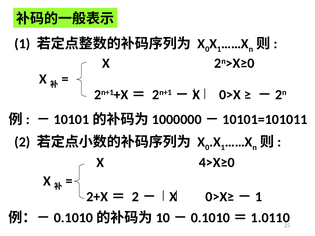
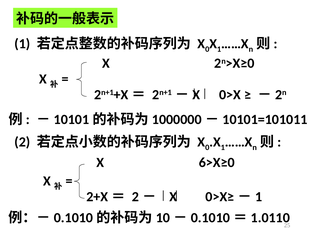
4>X≥0: 4>X≥0 -> 6>X≥0
